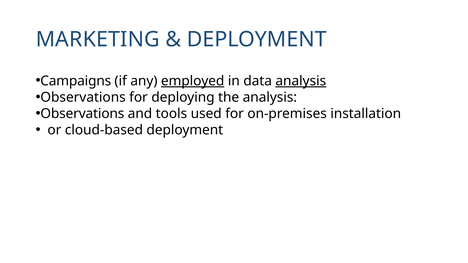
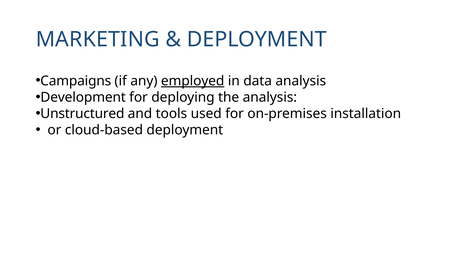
analysis at (301, 81) underline: present -> none
Observations at (83, 97): Observations -> Development
Observations at (82, 114): Observations -> Unstructured
